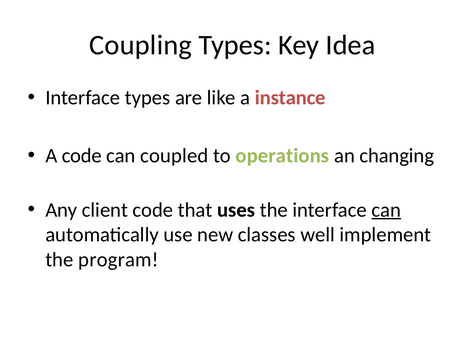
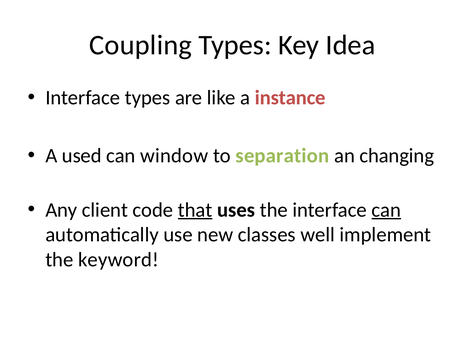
A code: code -> used
coupled: coupled -> window
operations: operations -> separation
that underline: none -> present
program: program -> keyword
